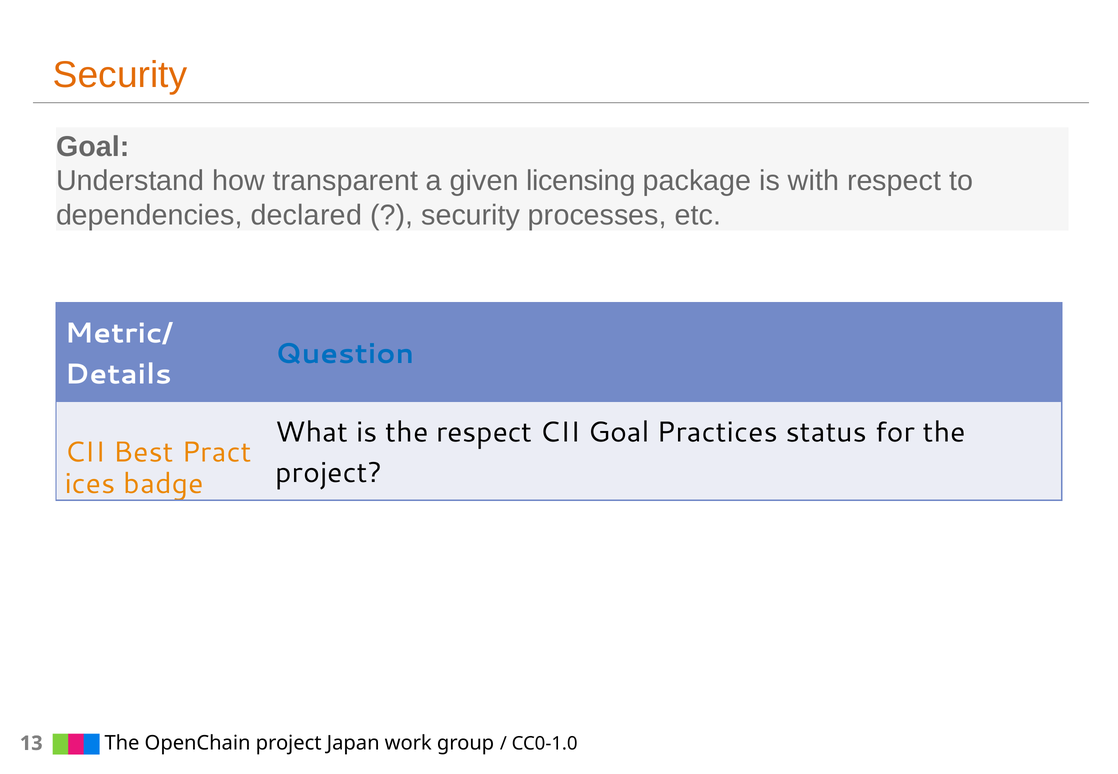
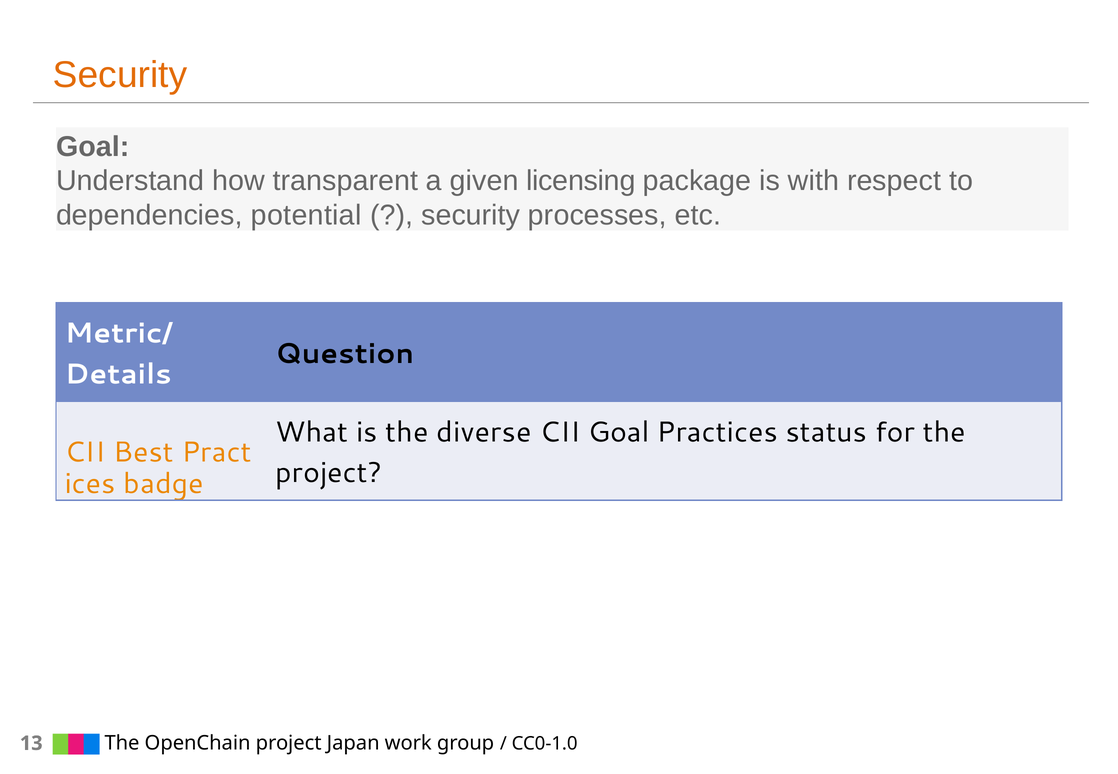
declared: declared -> potential
Question colour: blue -> black
the respect: respect -> diverse
